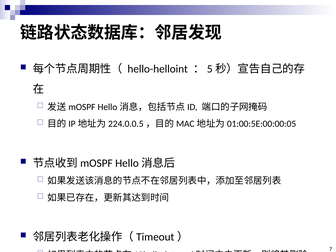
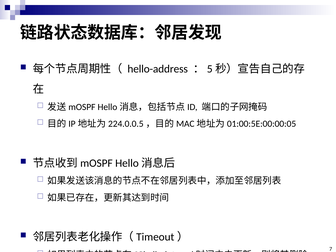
hello-helloint: hello-helloint -> hello-address
